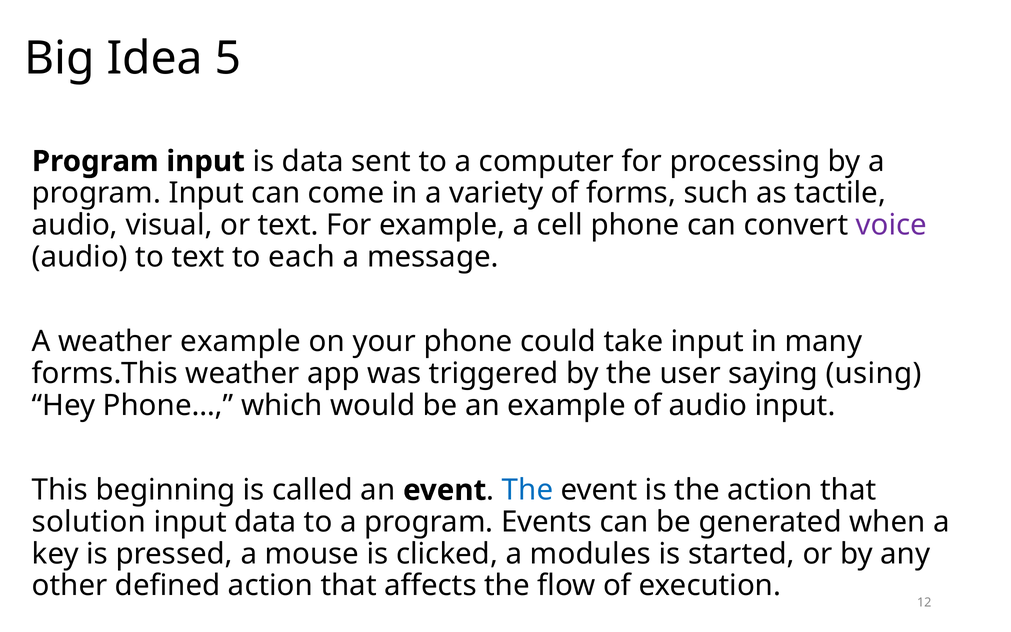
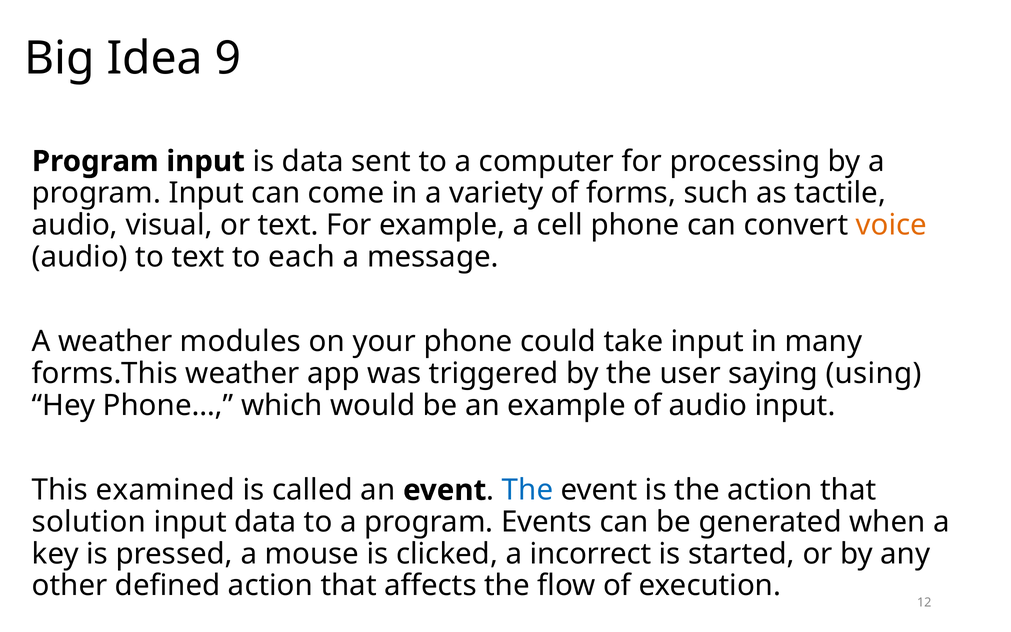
5: 5 -> 9
voice colour: purple -> orange
weather example: example -> modules
beginning: beginning -> examined
modules: modules -> incorrect
